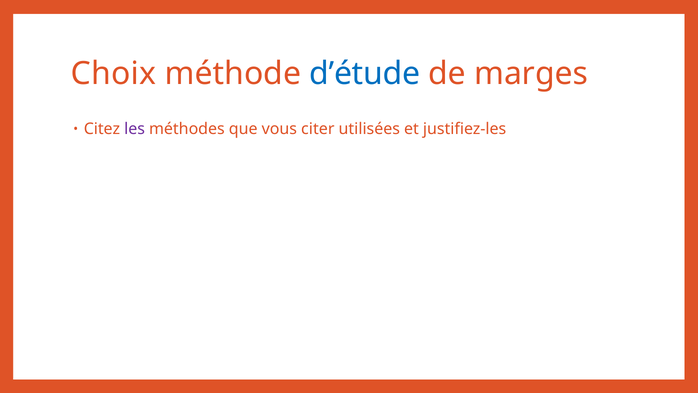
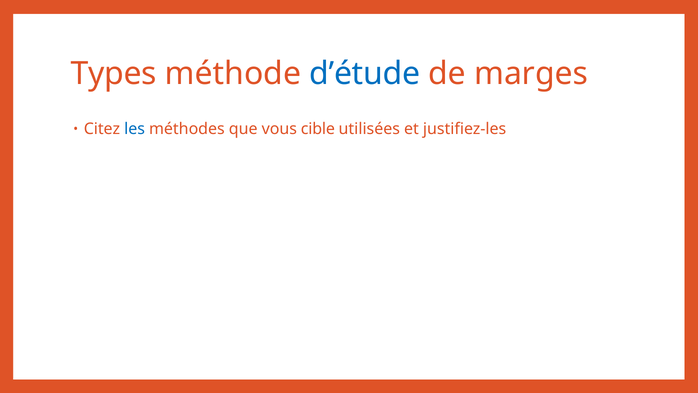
Choix: Choix -> Types
les colour: purple -> blue
citer: citer -> cible
